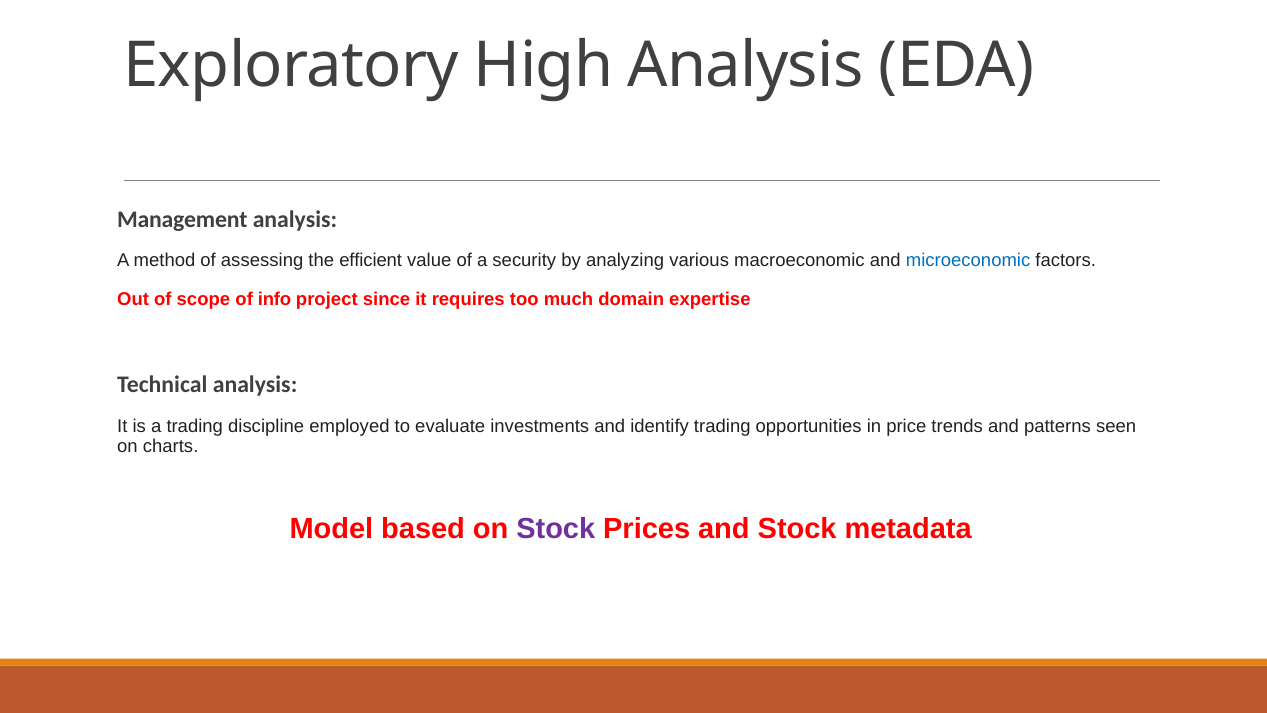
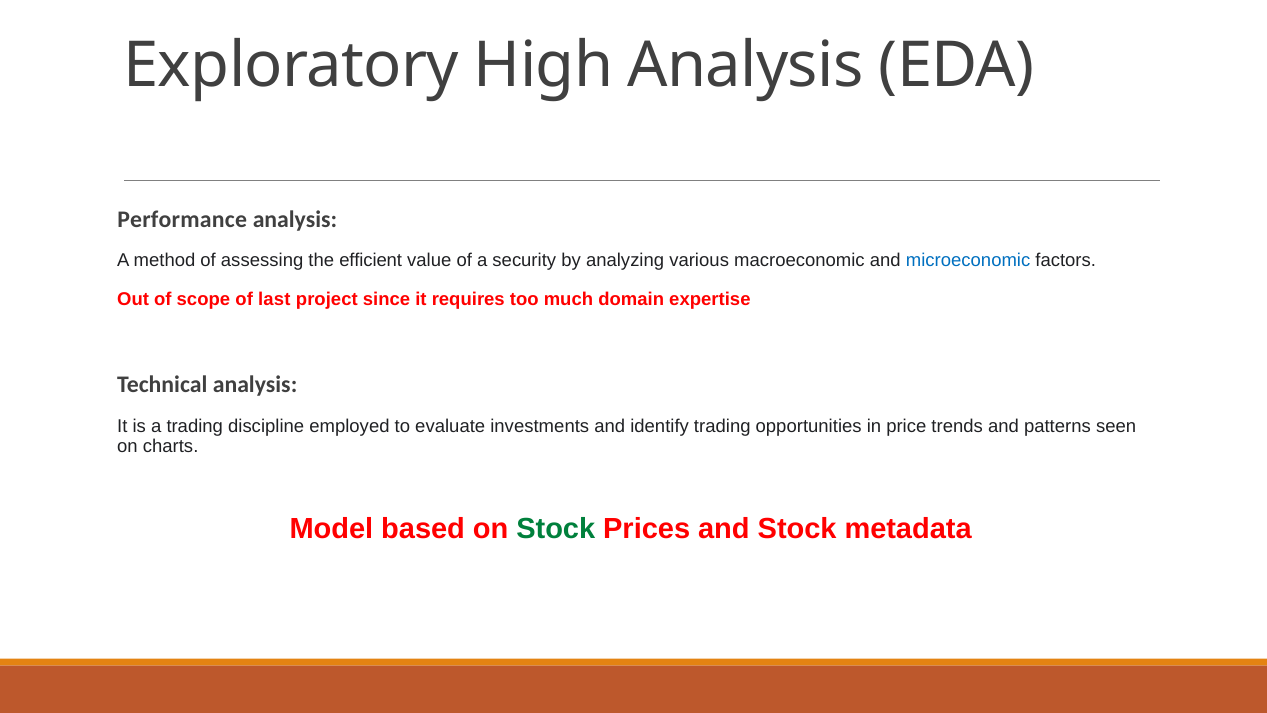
Management: Management -> Performance
info: info -> last
Stock at (556, 528) colour: purple -> green
